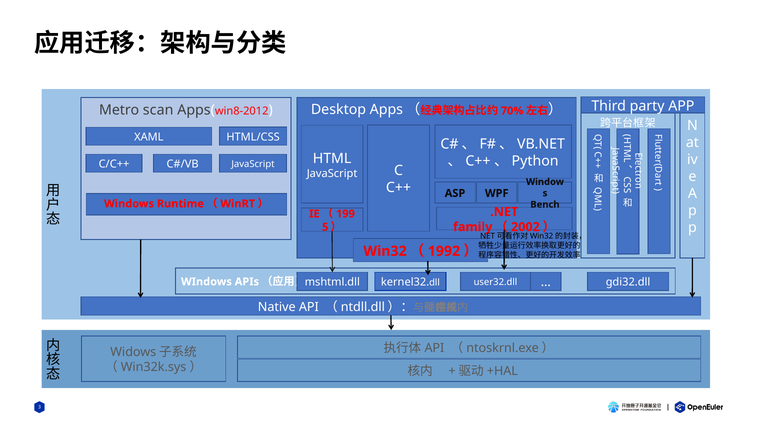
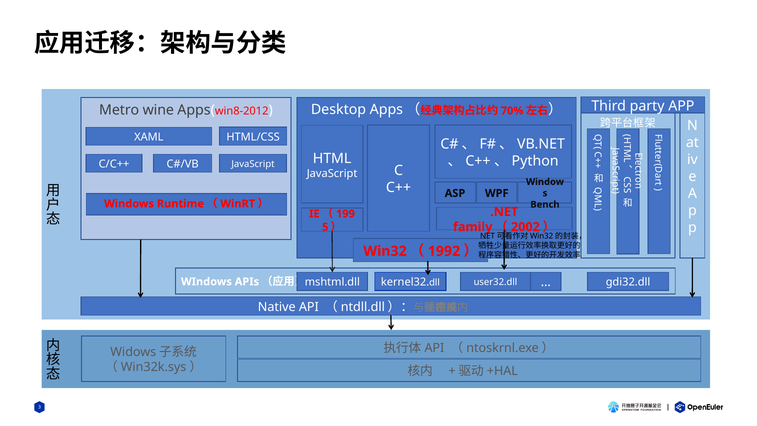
scan: scan -> wine
